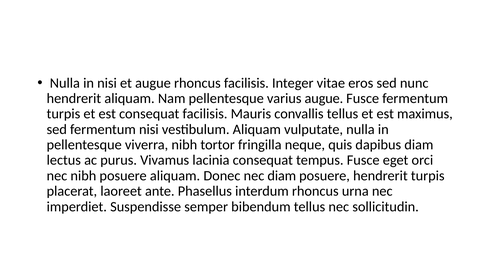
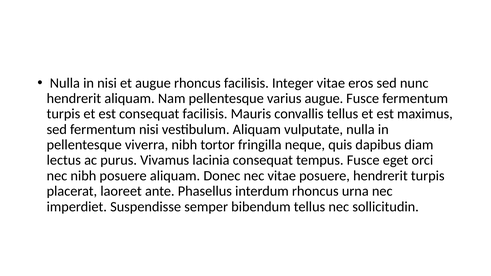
nec diam: diam -> vitae
